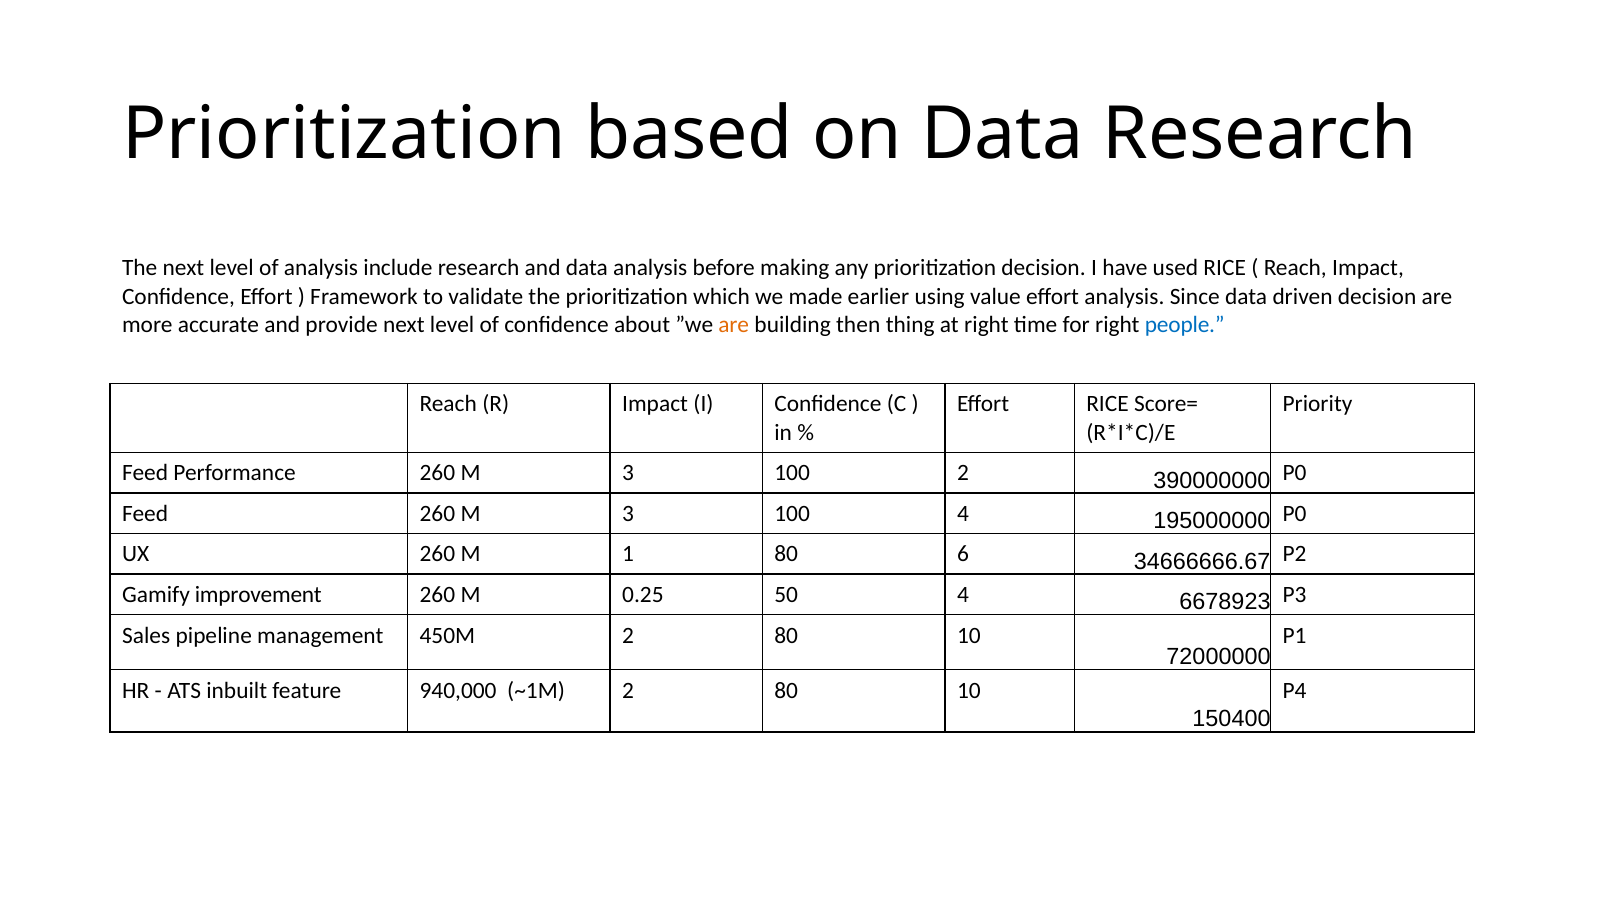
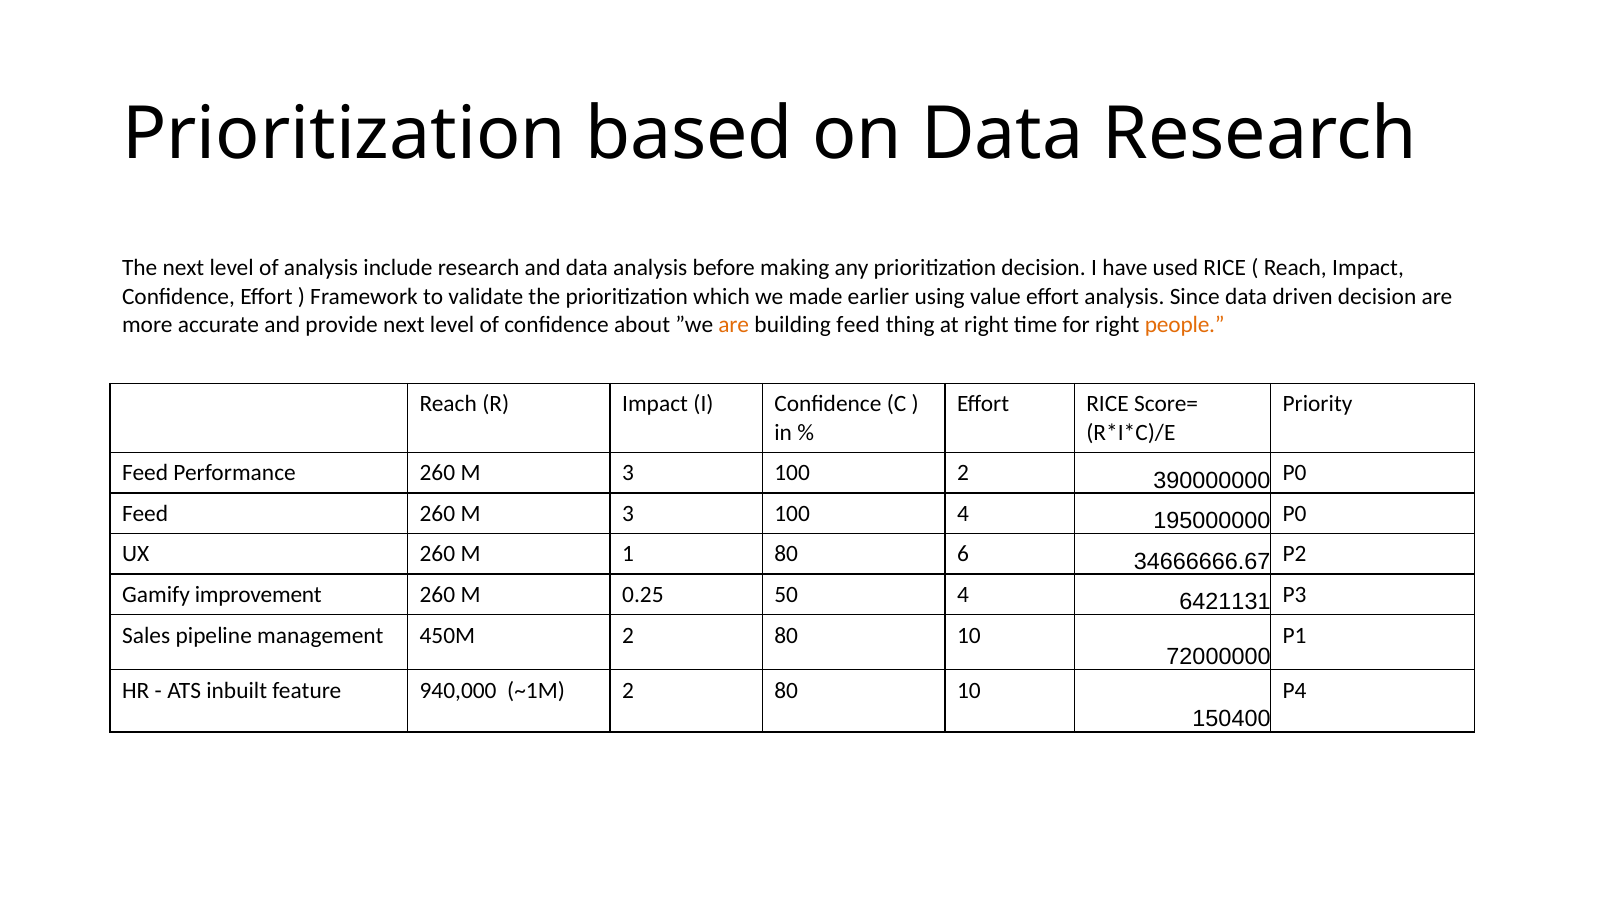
building then: then -> feed
people colour: blue -> orange
6678923: 6678923 -> 6421131
